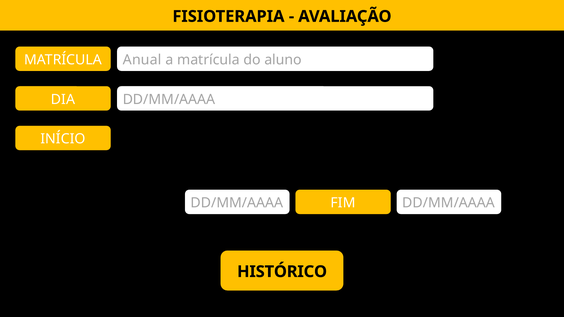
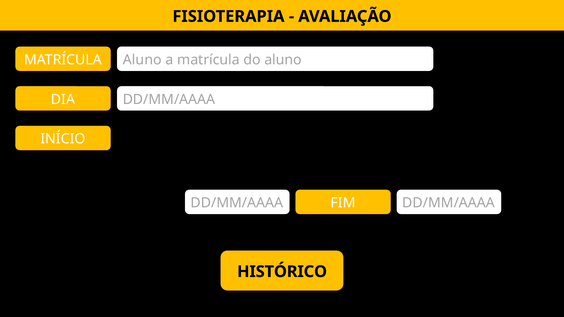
Anual at (142, 60): Anual -> Aluno
